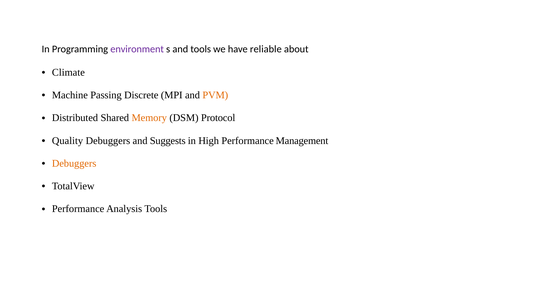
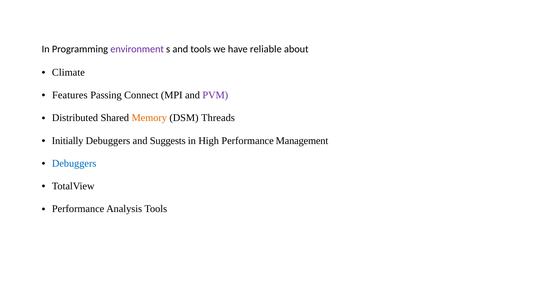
Machine: Machine -> Features
Discrete: Discrete -> Connect
PVM colour: orange -> purple
Protocol: Protocol -> Threads
Quality: Quality -> Initially
Debuggers at (74, 163) colour: orange -> blue
